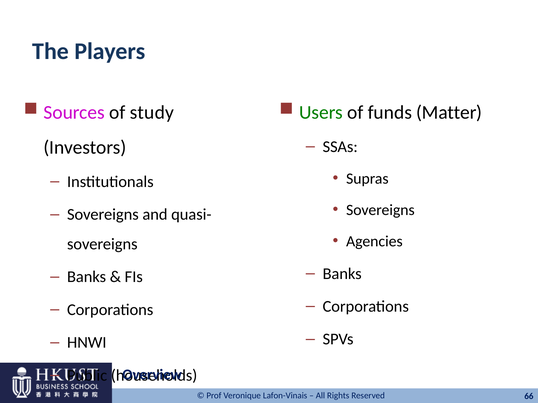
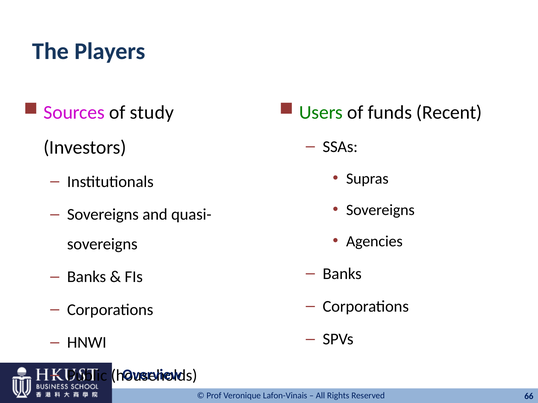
Matter: Matter -> Recent
